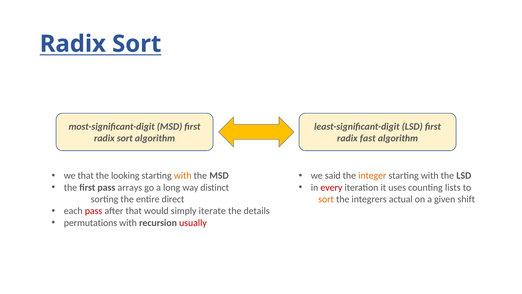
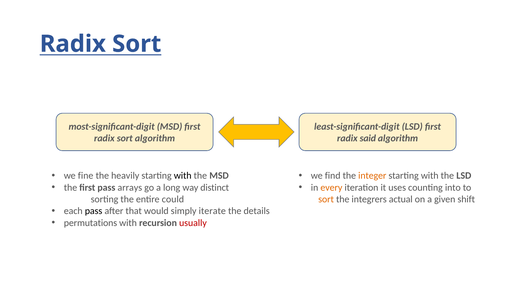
fast: fast -> said
we that: that -> fine
looking: looking -> heavily
with at (183, 176) colour: orange -> black
said: said -> find
every colour: red -> orange
lists: lists -> into
direct: direct -> could
pass at (94, 211) colour: red -> black
